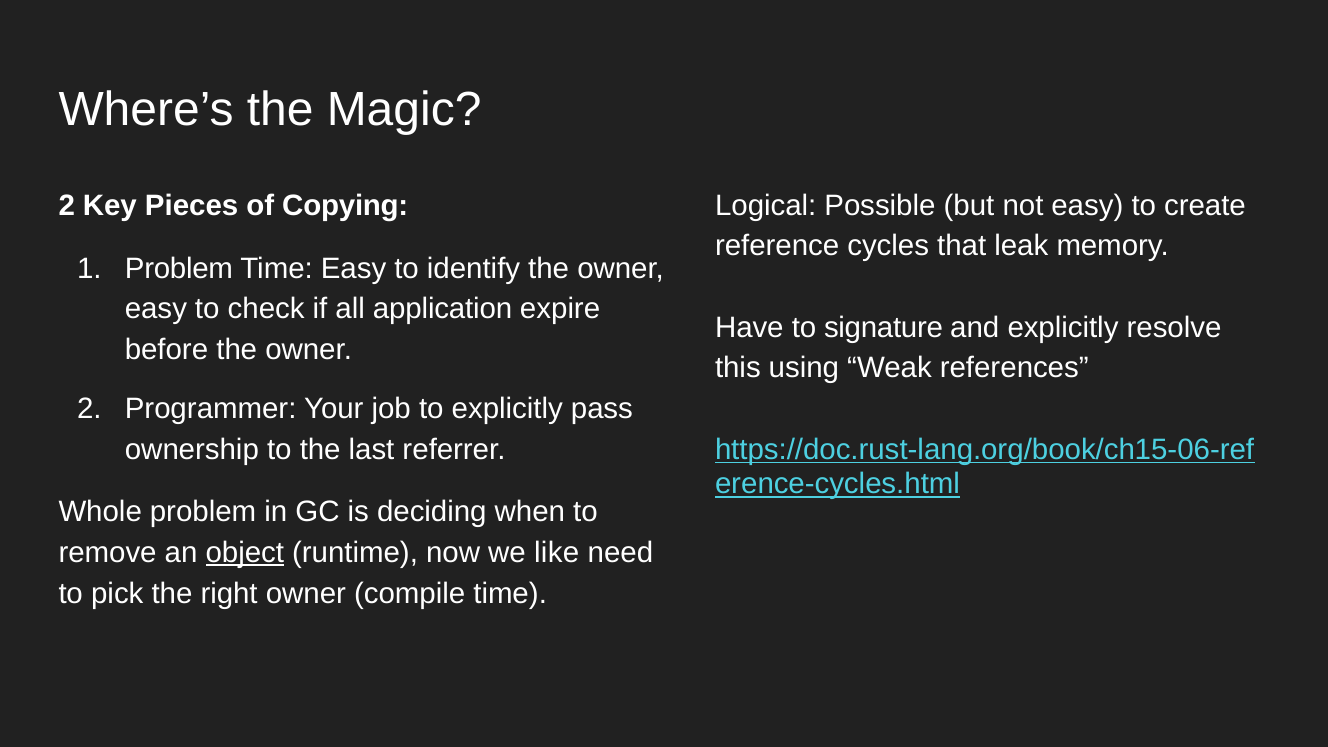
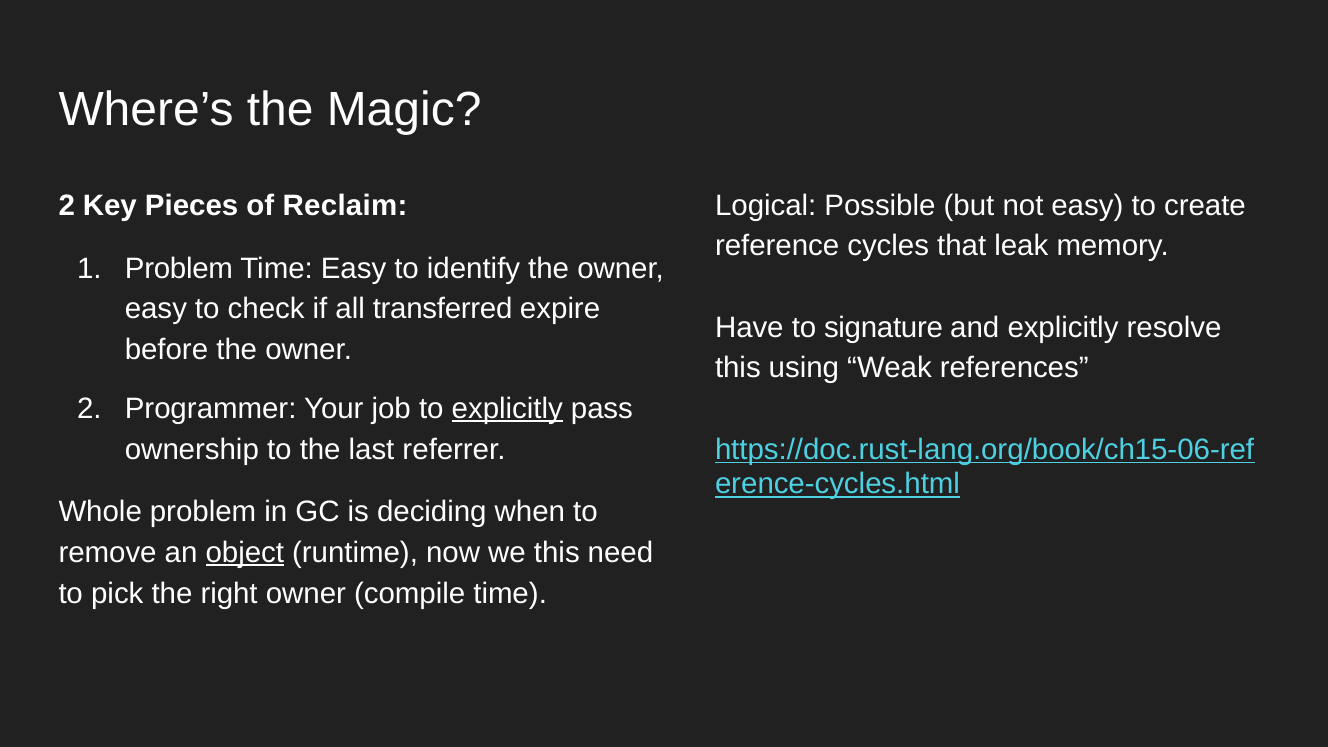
Copying: Copying -> Reclaim
application: application -> transferred
explicitly at (507, 409) underline: none -> present
we like: like -> this
